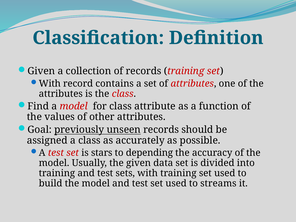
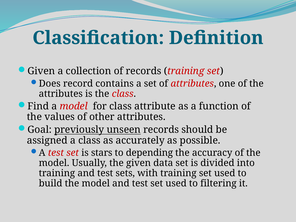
With at (50, 84): With -> Does
streams: streams -> filtering
